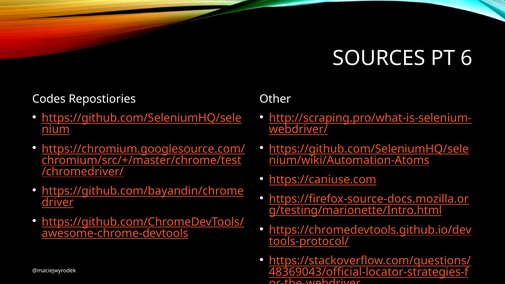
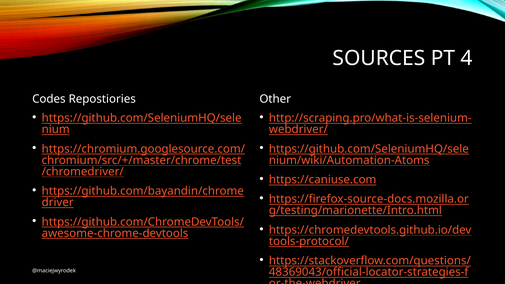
6: 6 -> 4
